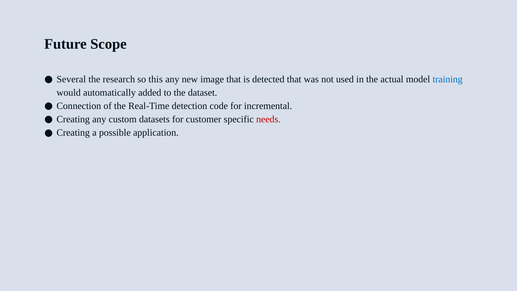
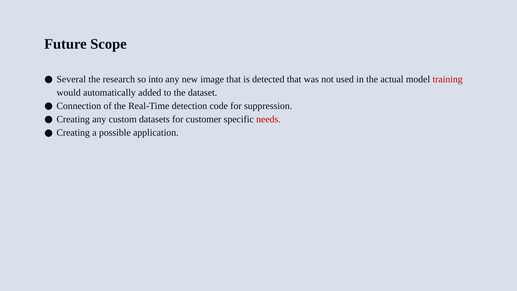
this: this -> into
training colour: blue -> red
incremental: incremental -> suppression
